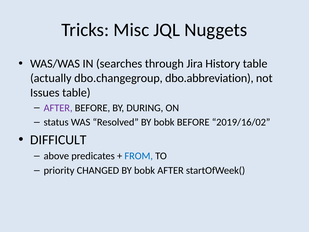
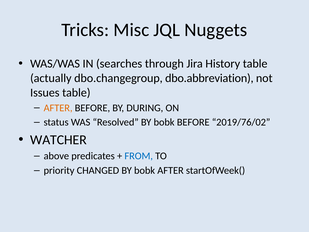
AFTER at (58, 108) colour: purple -> orange
2019/16/02: 2019/16/02 -> 2019/76/02
DIFFICULT: DIFFICULT -> WATCHER
